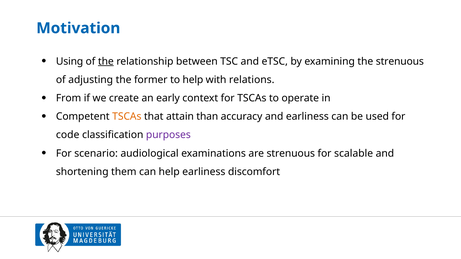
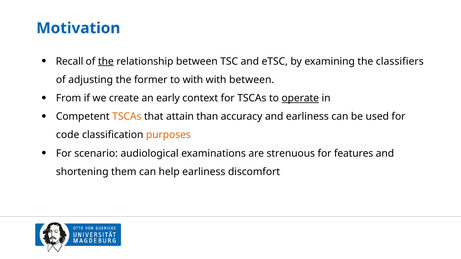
Using: Using -> Recall
the strenuous: strenuous -> classifiers
to help: help -> with
with relations: relations -> between
operate underline: none -> present
purposes colour: purple -> orange
scalable: scalable -> features
